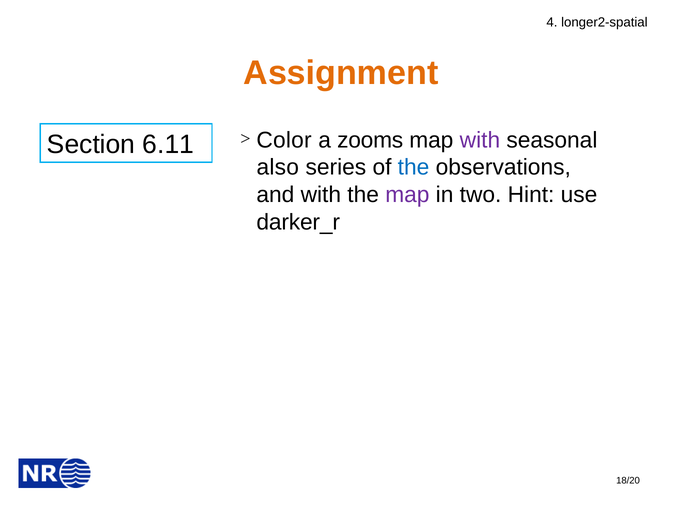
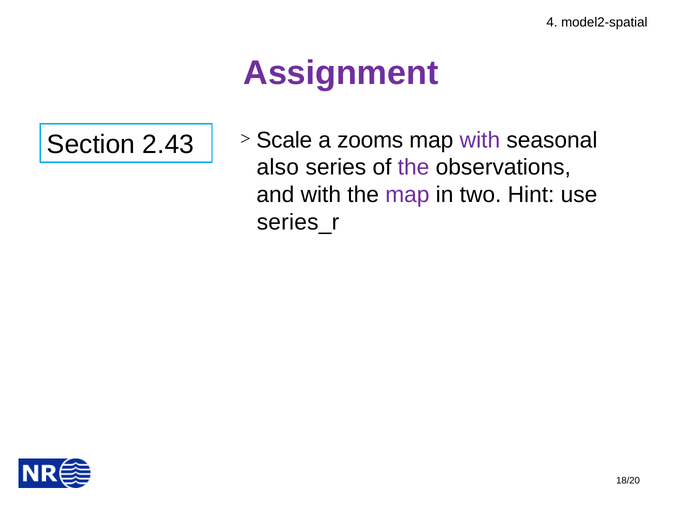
longer2-spatial: longer2-spatial -> model2-spatial
Assignment colour: orange -> purple
Color: Color -> Scale
6.11: 6.11 -> 2.43
the at (414, 167) colour: blue -> purple
darker_r: darker_r -> series_r
